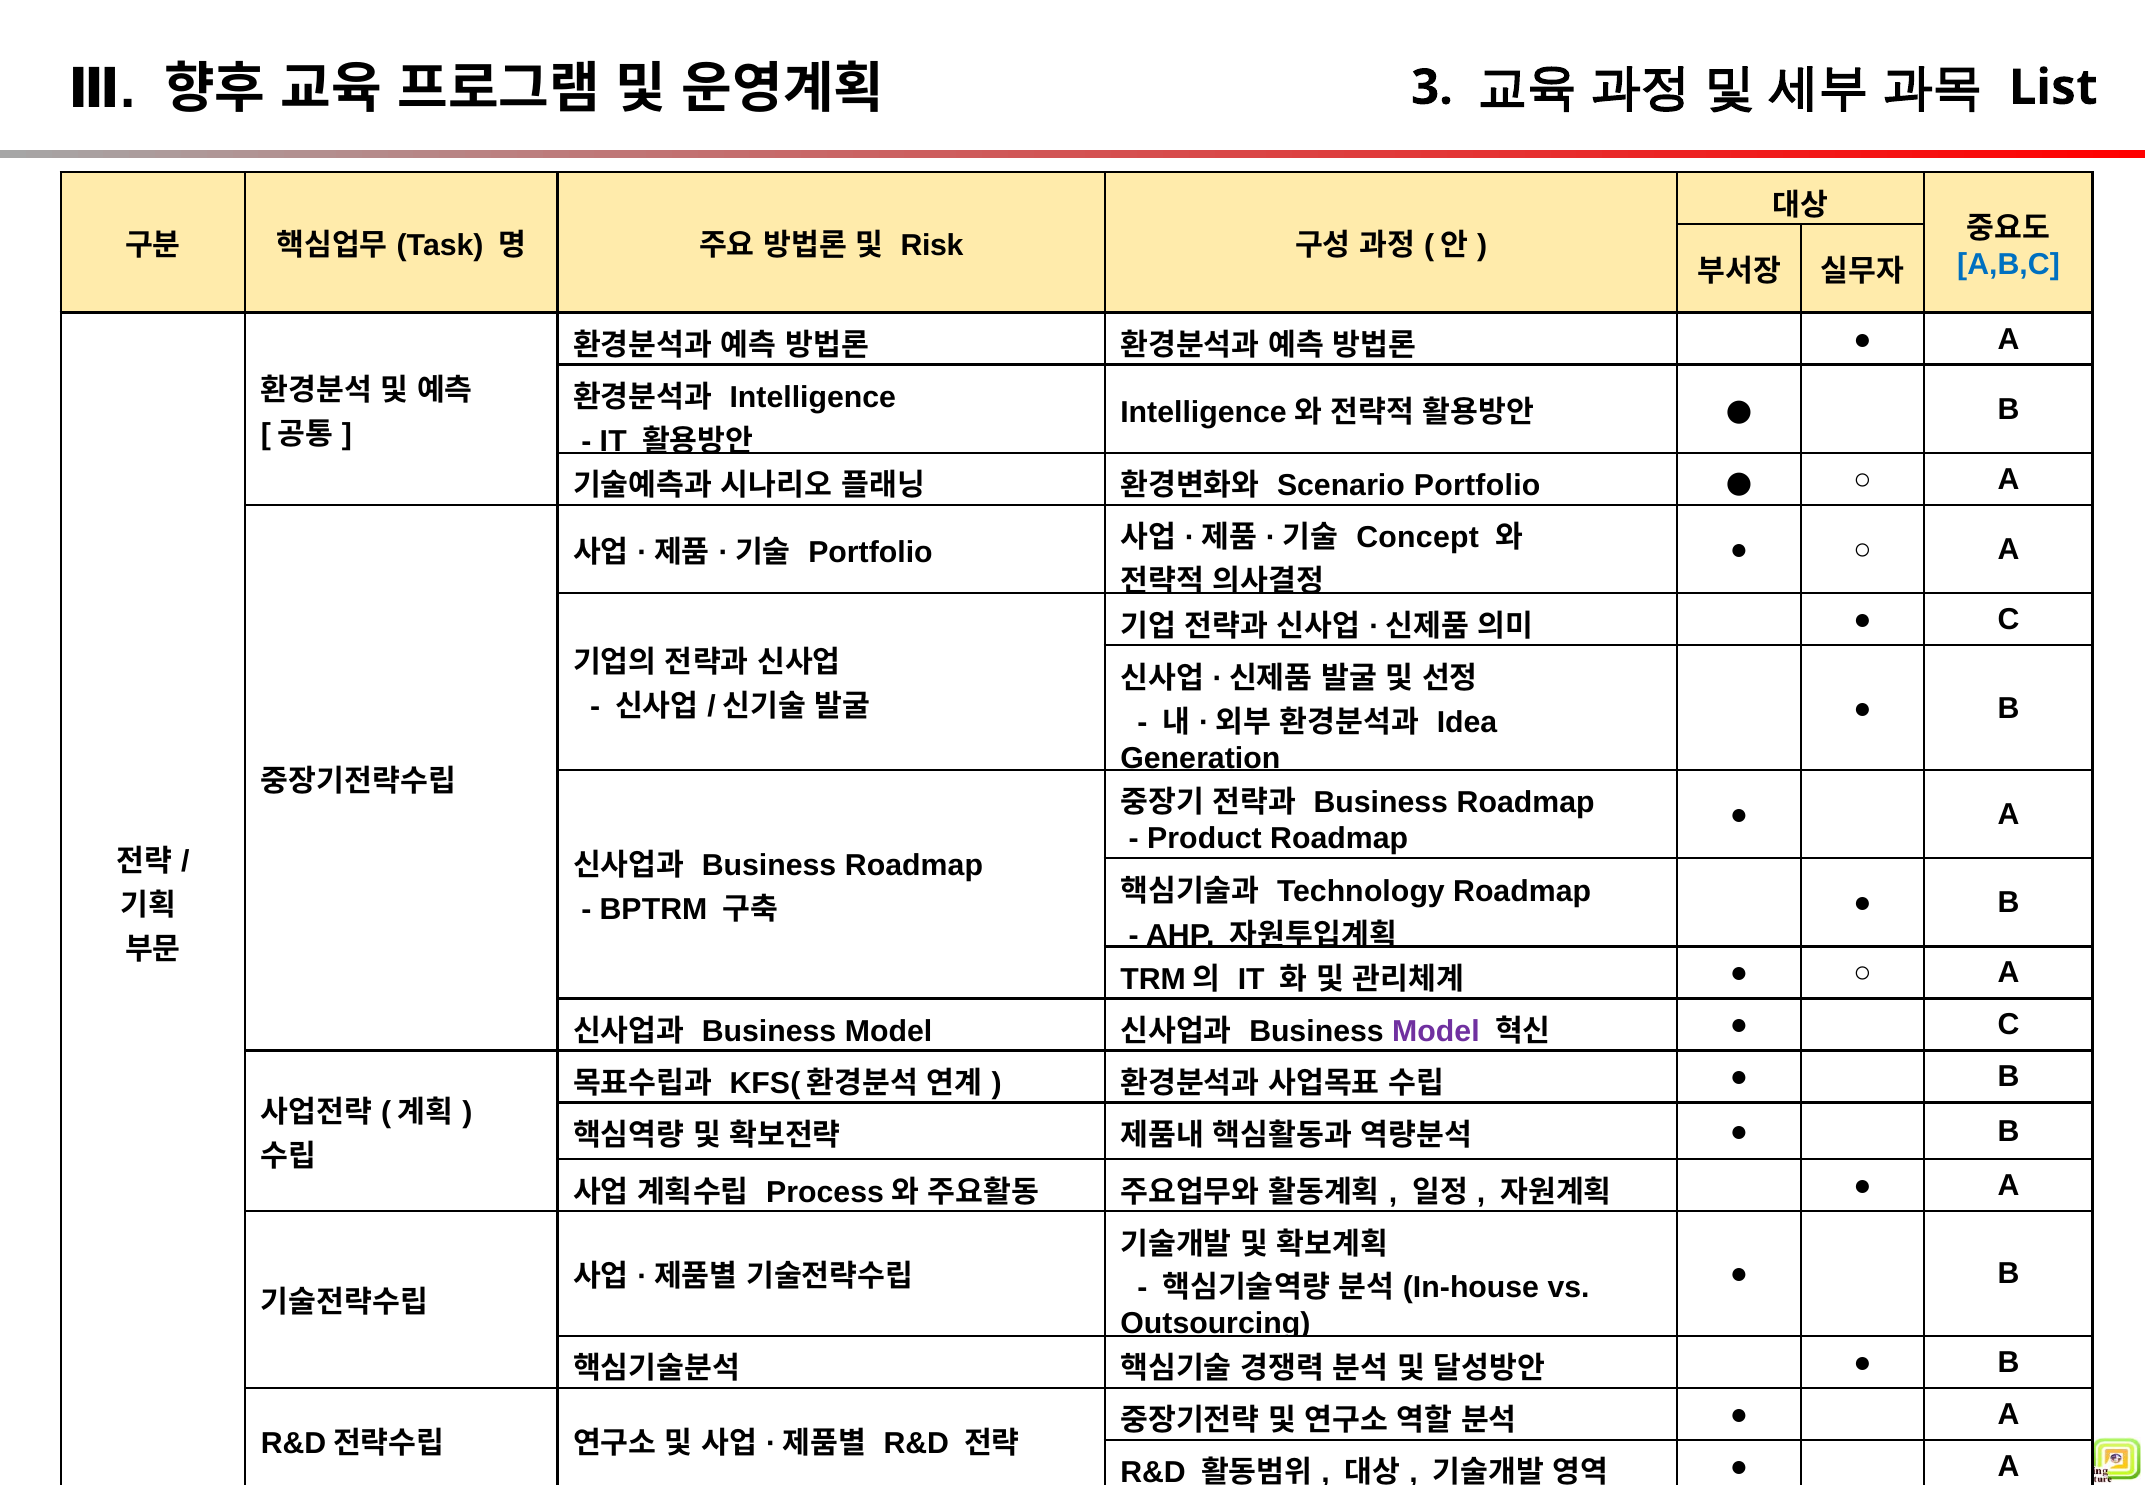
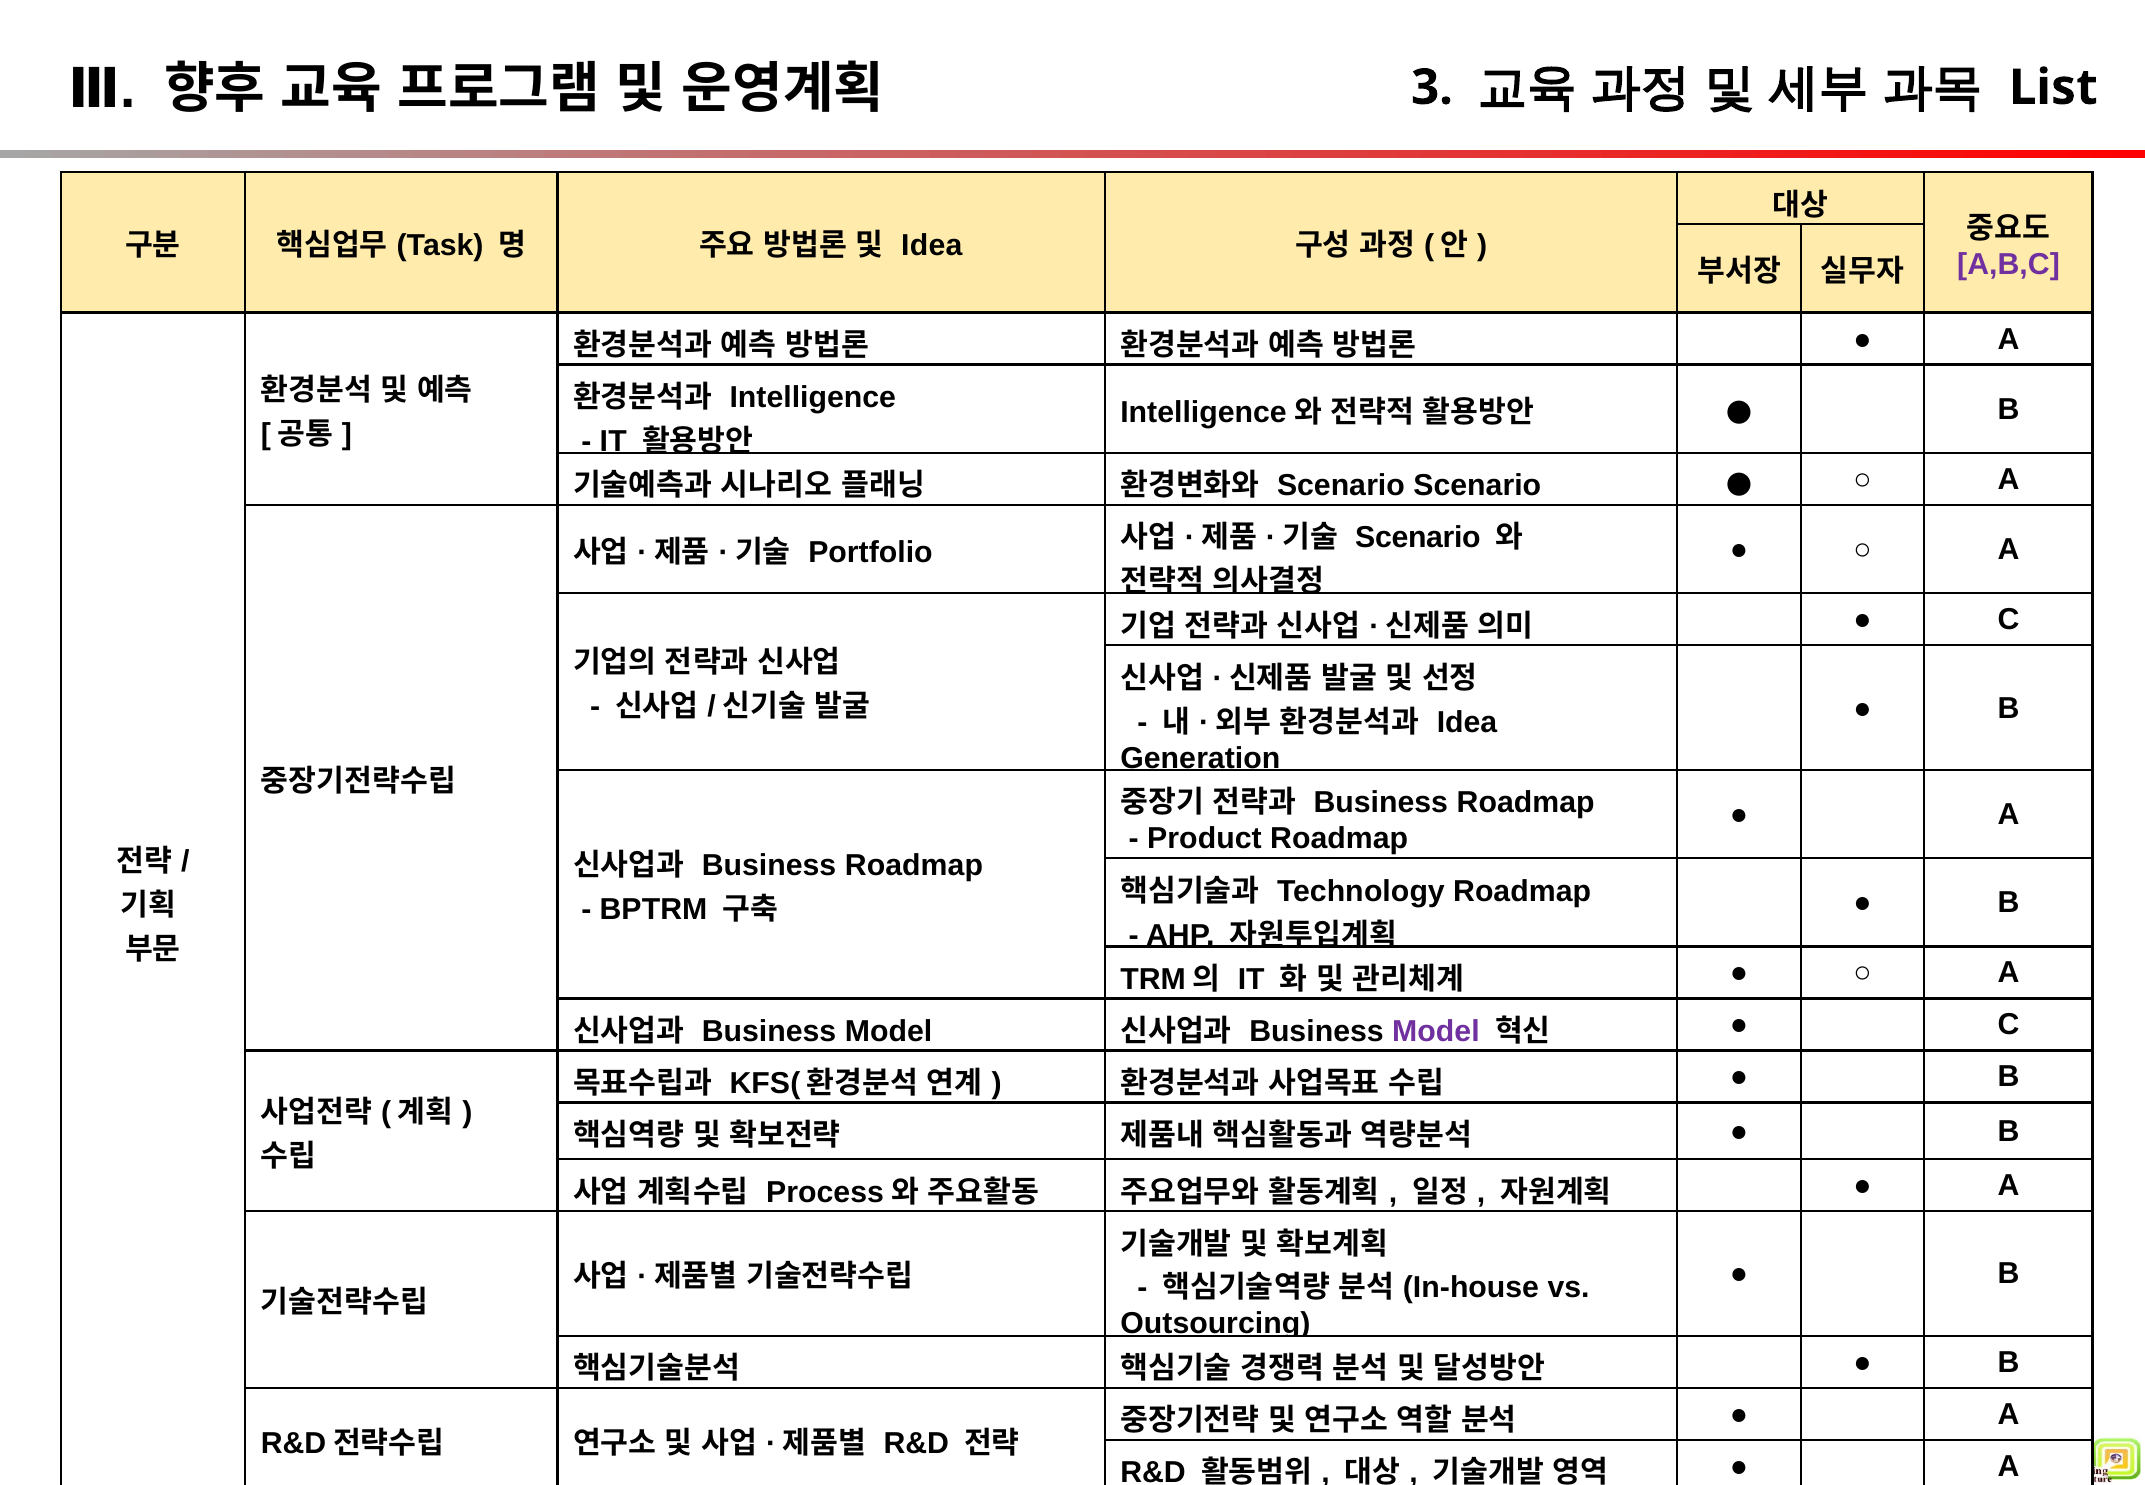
Risk at (932, 246): Risk -> Idea
A,B,C colour: blue -> purple
Scenario Portfolio: Portfolio -> Scenario
Concept at (1418, 538): Concept -> Scenario
